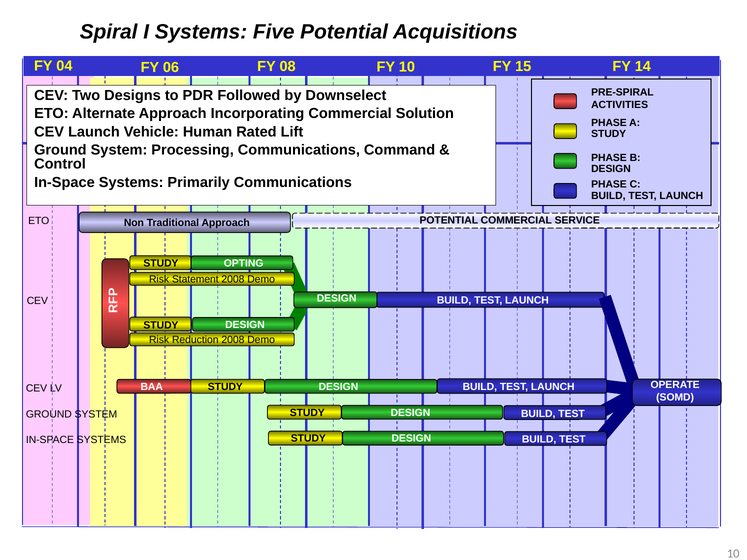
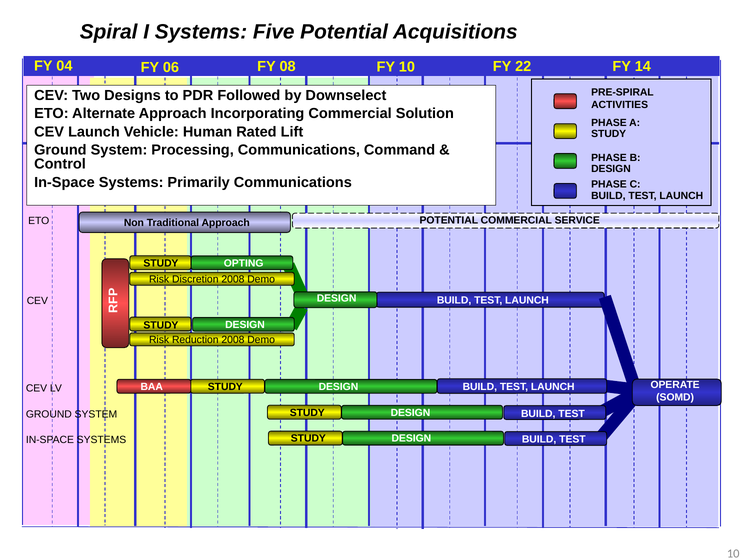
15: 15 -> 22
Statement: Statement -> Discretion
